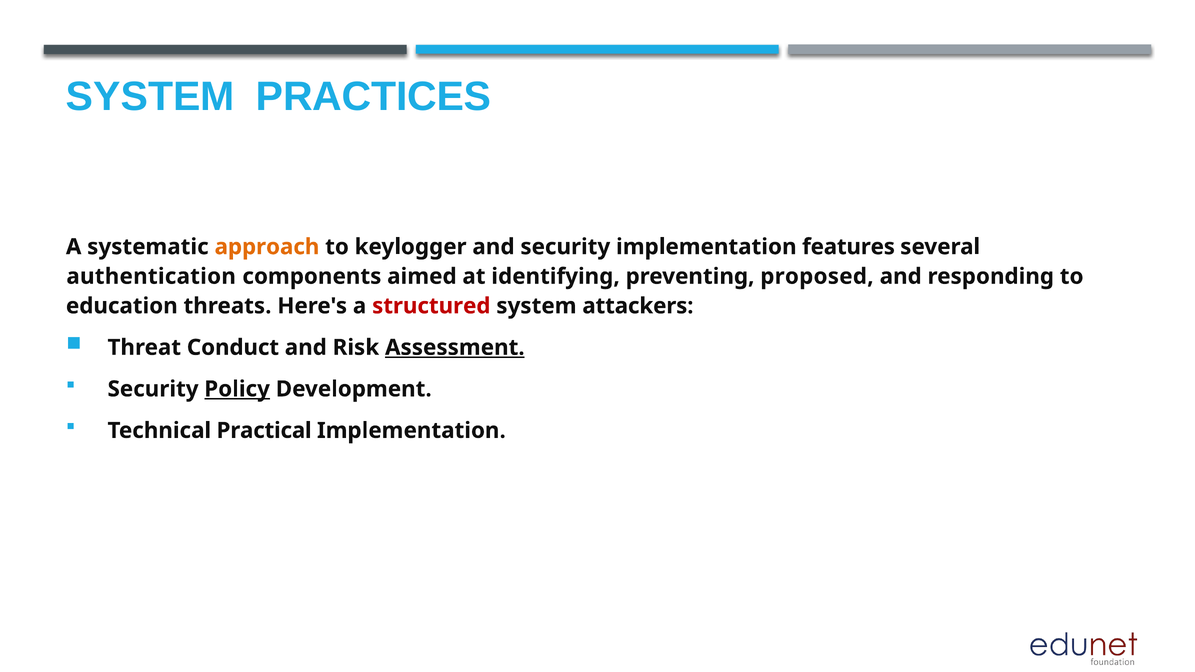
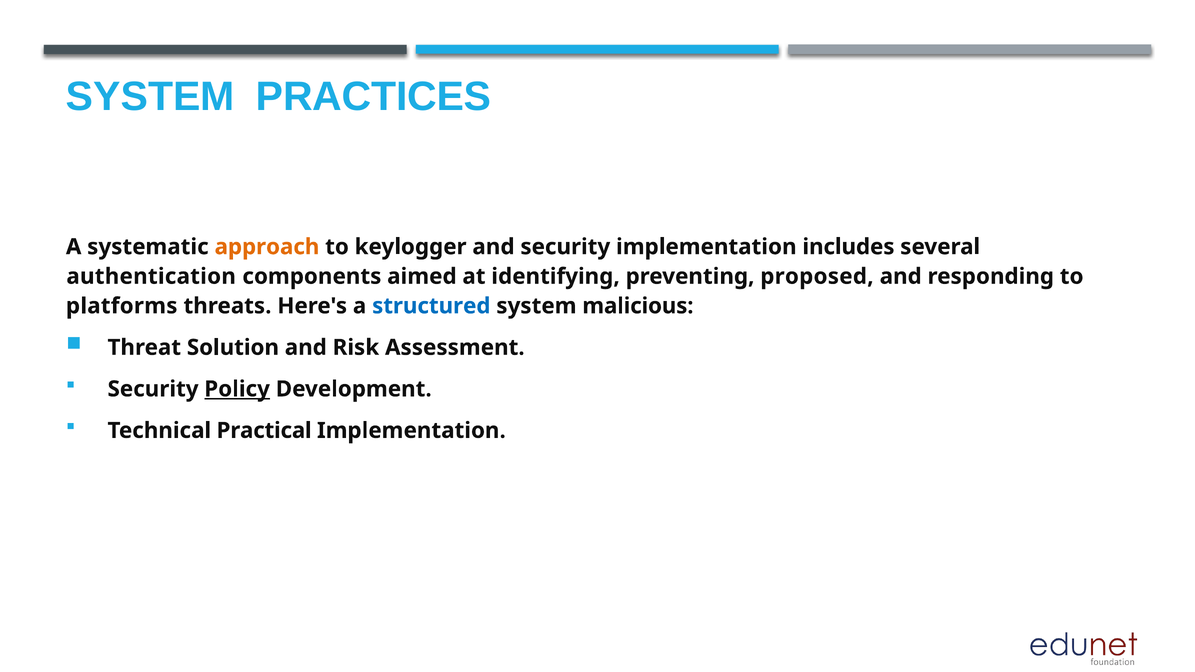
features: features -> includes
education: education -> platforms
structured colour: red -> blue
attackers: attackers -> malicious
Conduct: Conduct -> Solution
Assessment underline: present -> none
